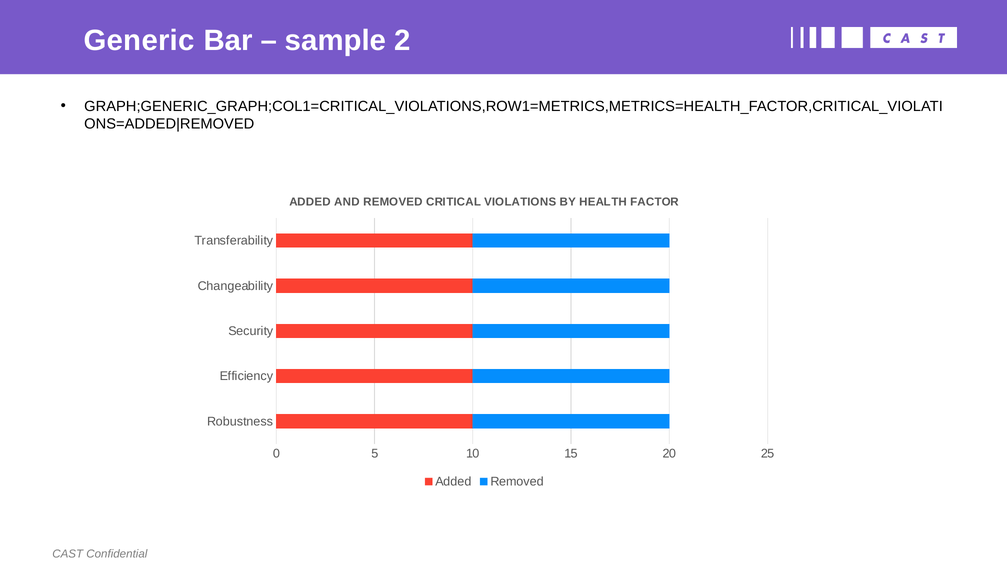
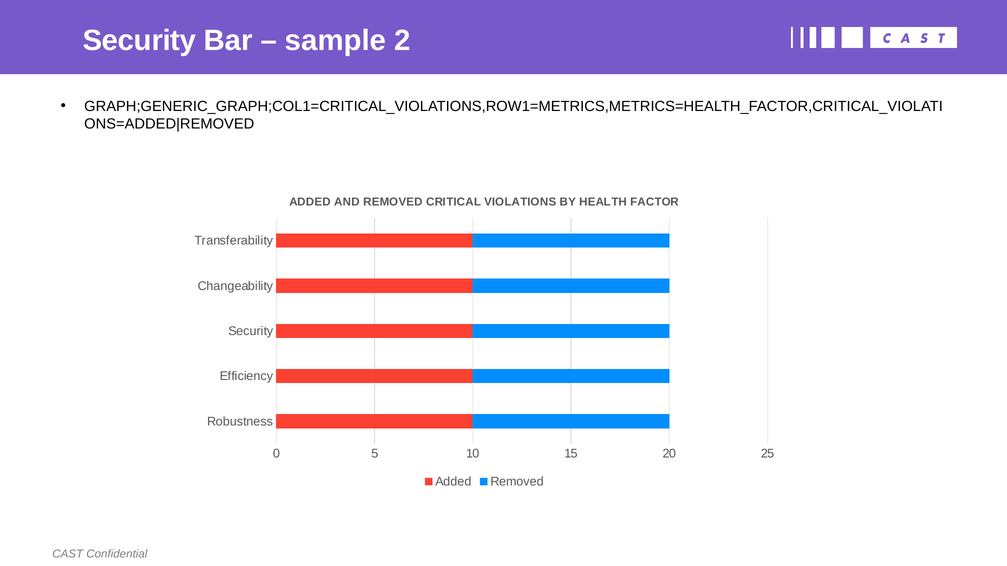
Generic at (139, 41): Generic -> Security
